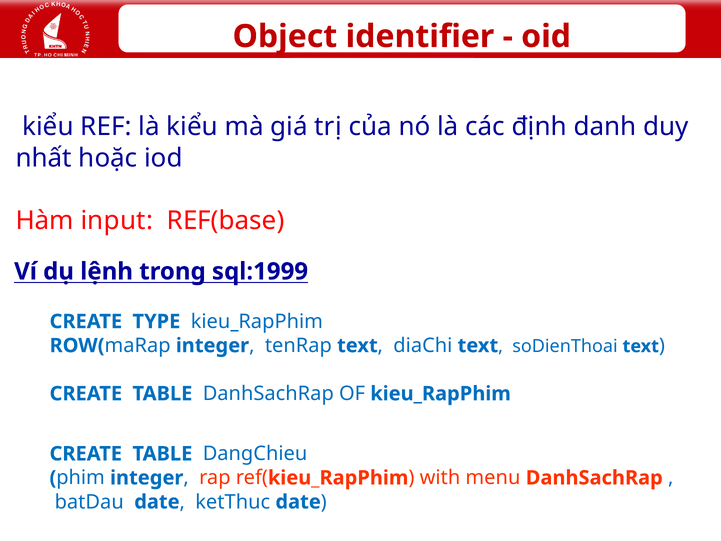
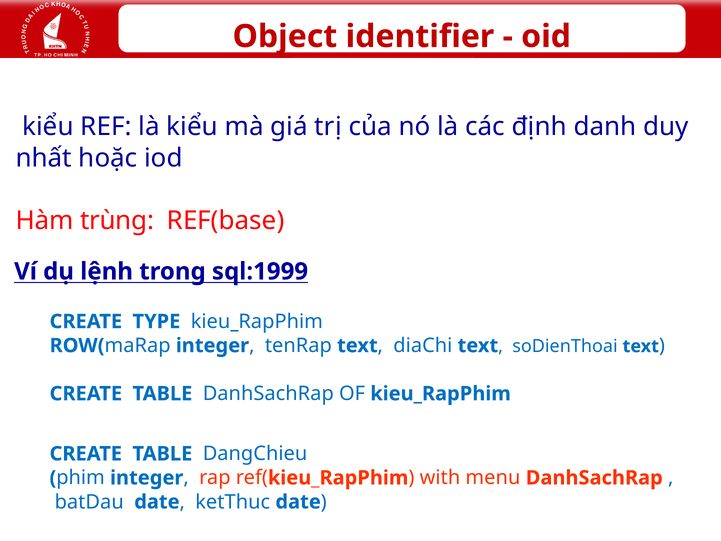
input: input -> trùng
